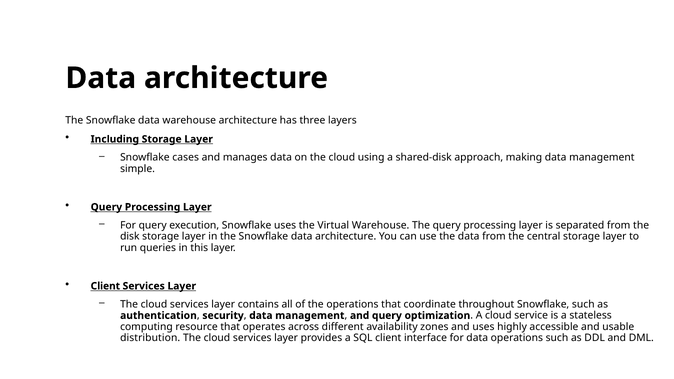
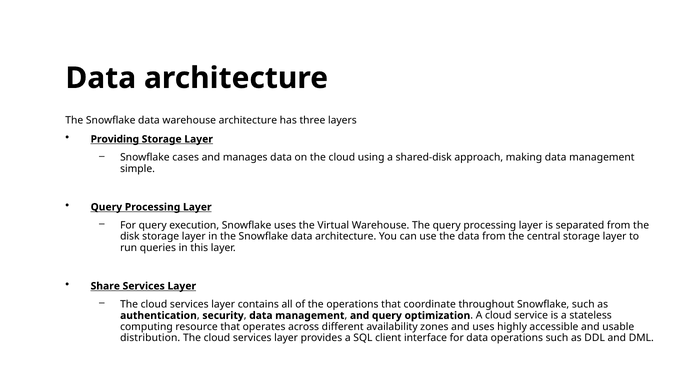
Including: Including -> Providing
Client at (105, 286): Client -> Share
